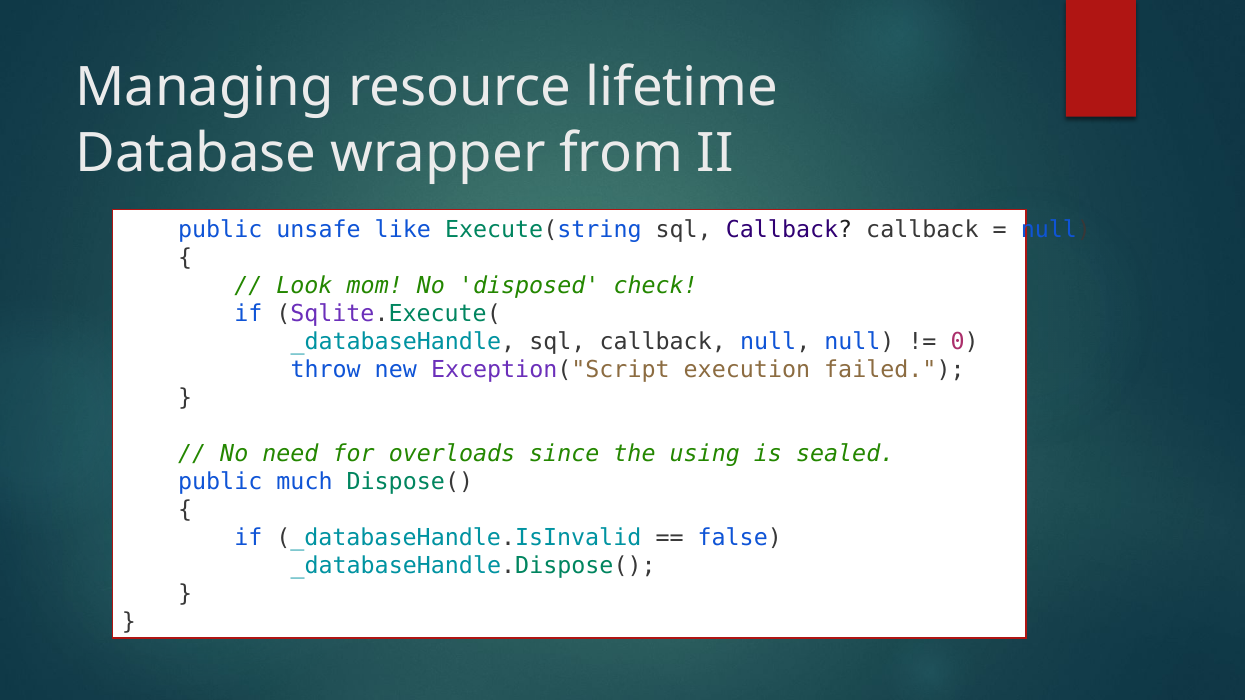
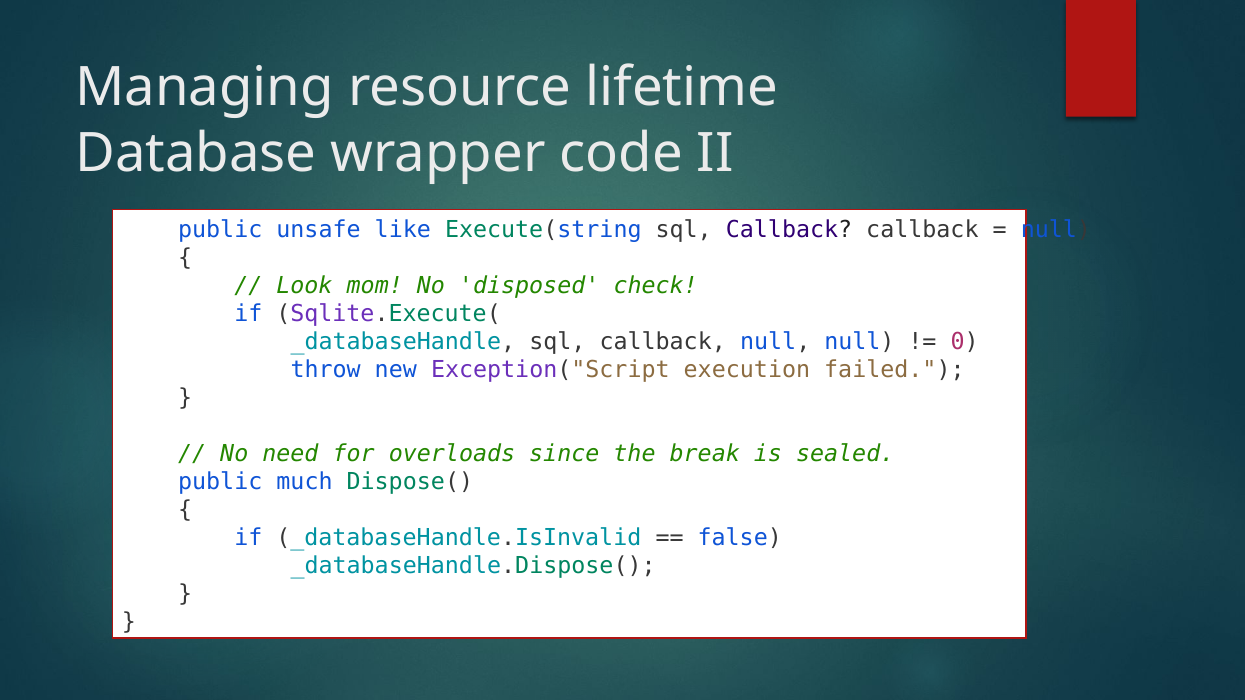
from: from -> code
using: using -> break
